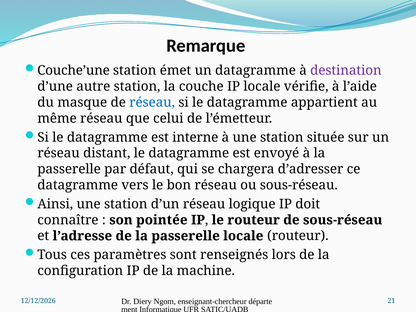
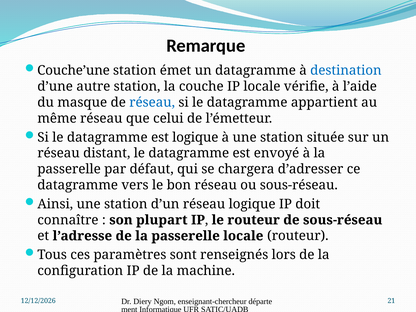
destination colour: purple -> blue
est interne: interne -> logique
pointée: pointée -> plupart
